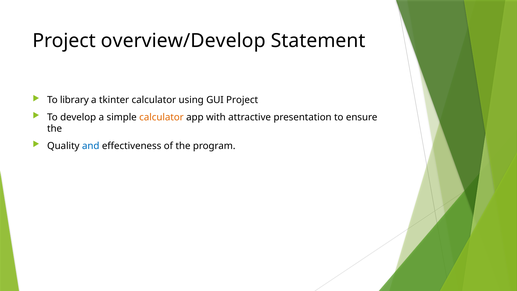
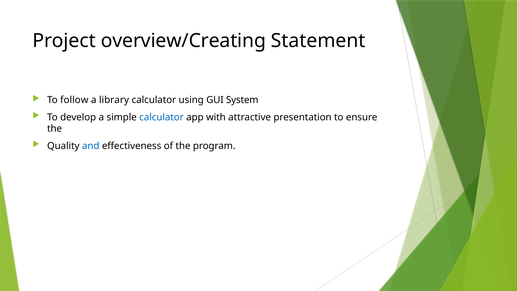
overview/Develop: overview/Develop -> overview/Creating
library: library -> follow
tkinter: tkinter -> library
GUI Project: Project -> System
calculator at (161, 117) colour: orange -> blue
